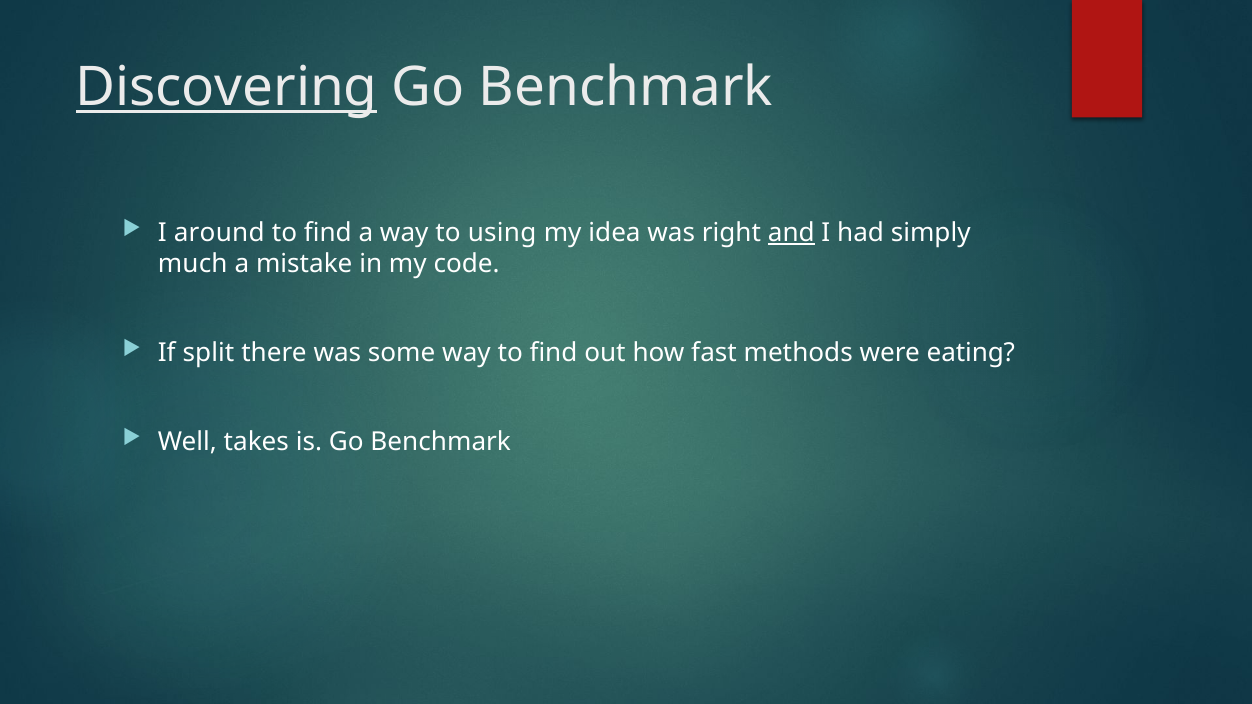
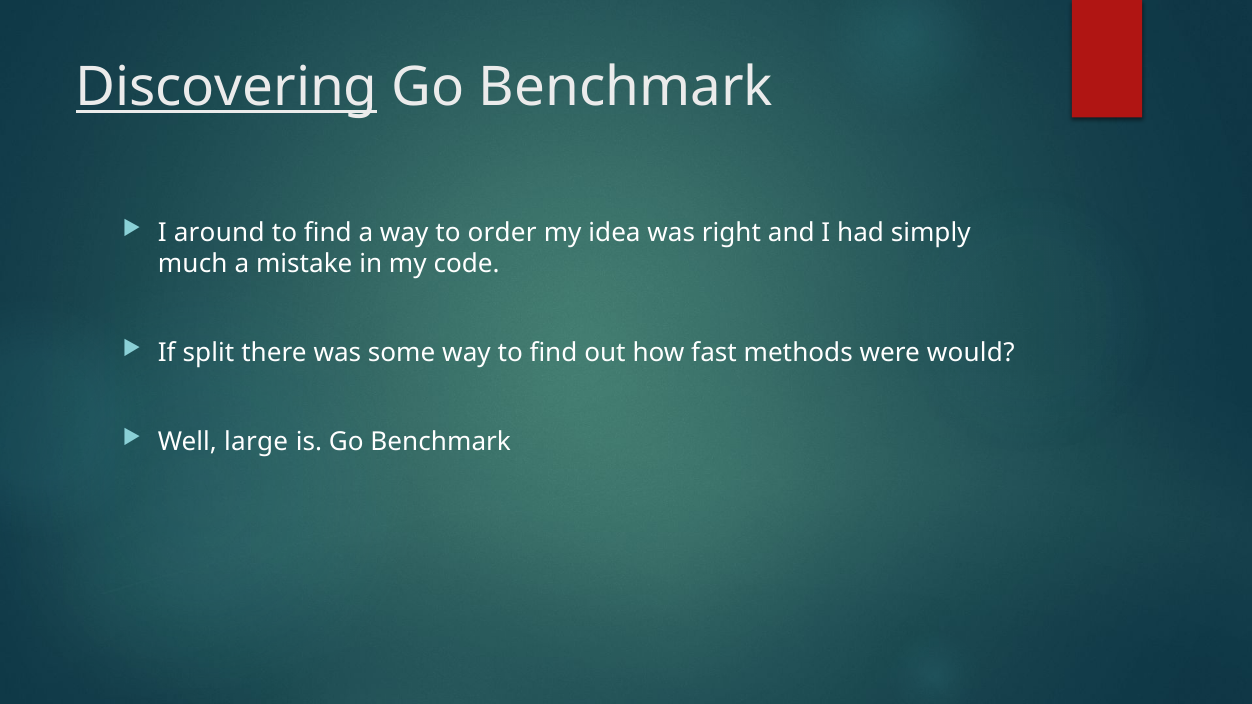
using: using -> order
and underline: present -> none
eating: eating -> would
takes: takes -> large
